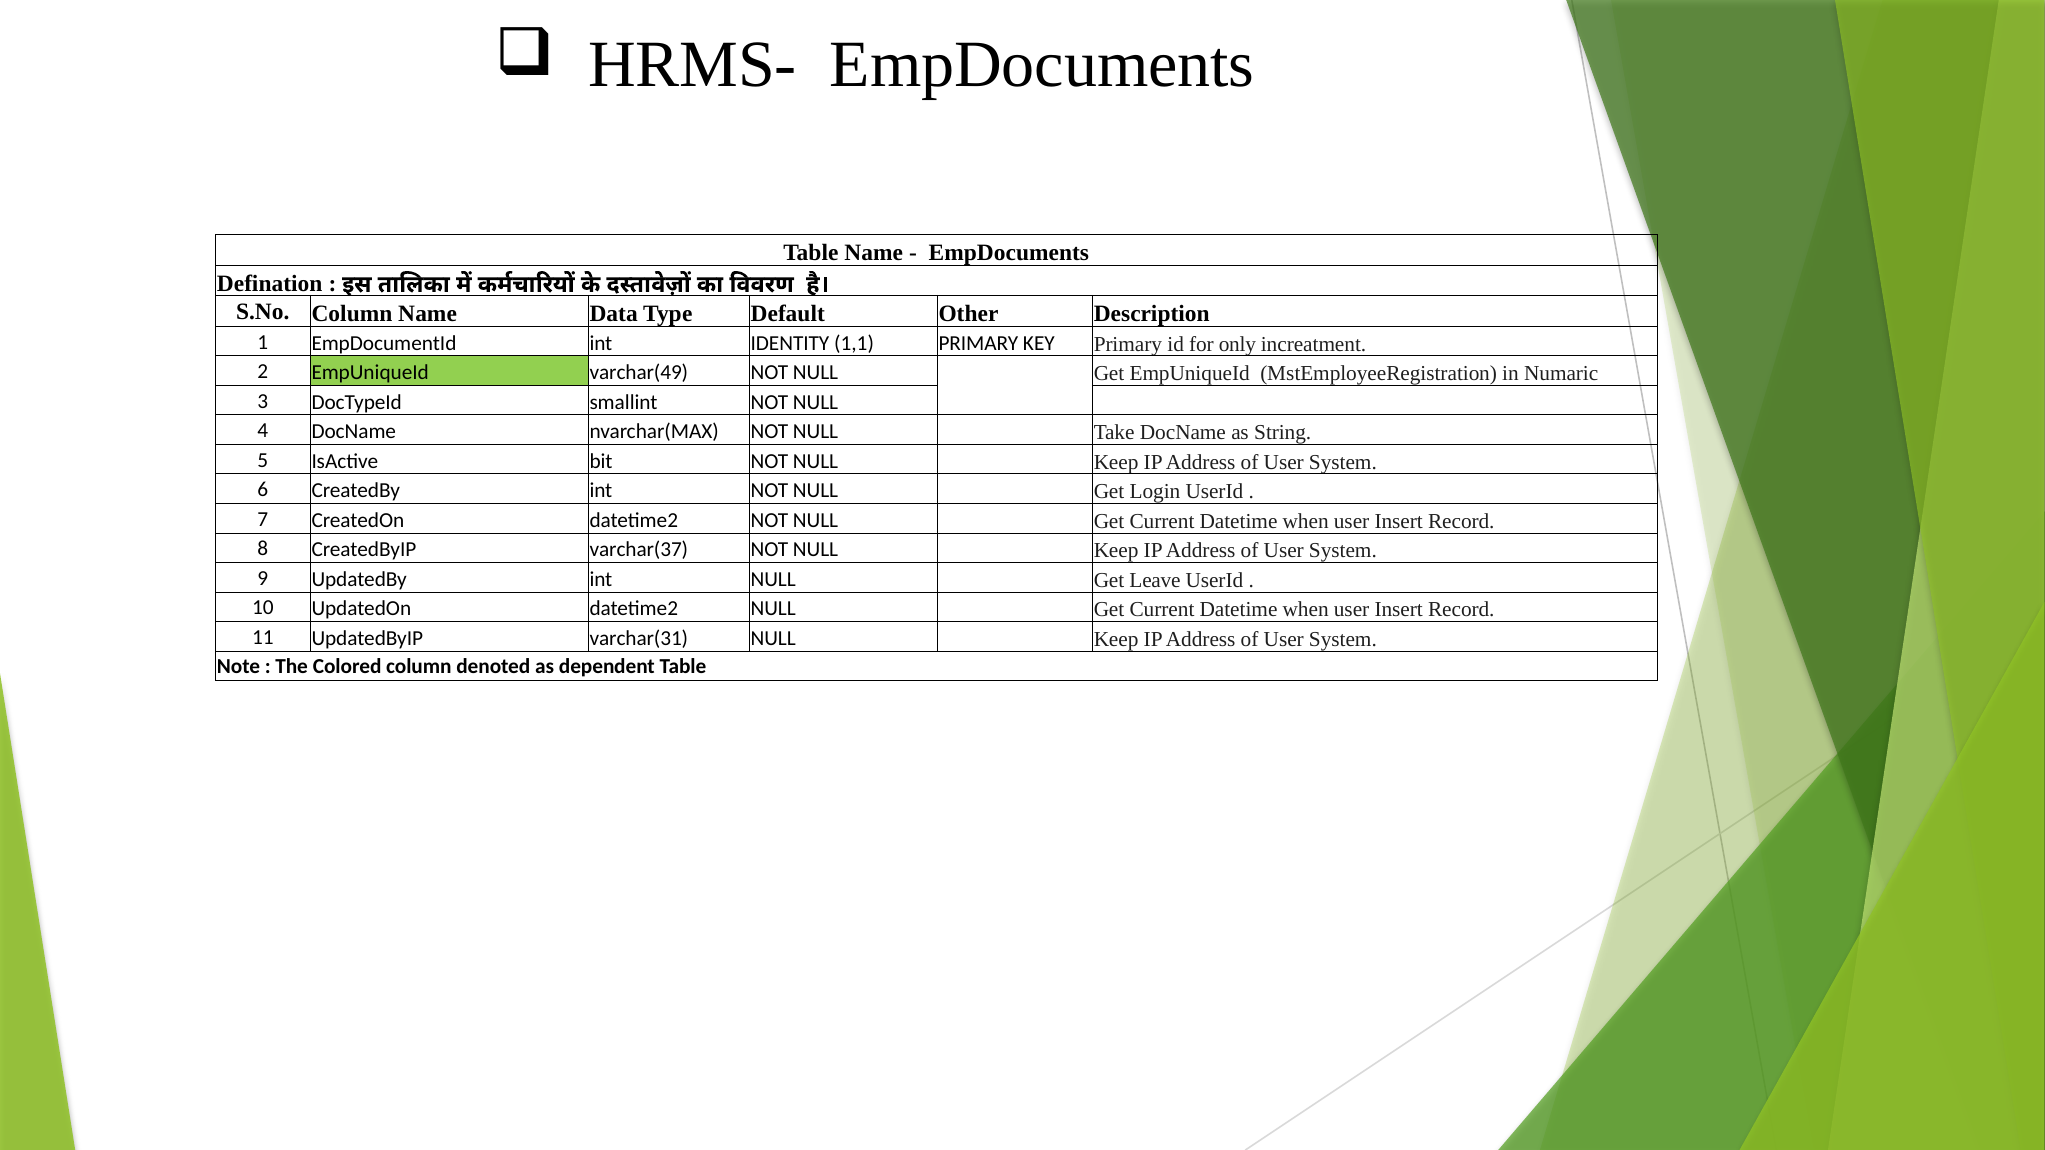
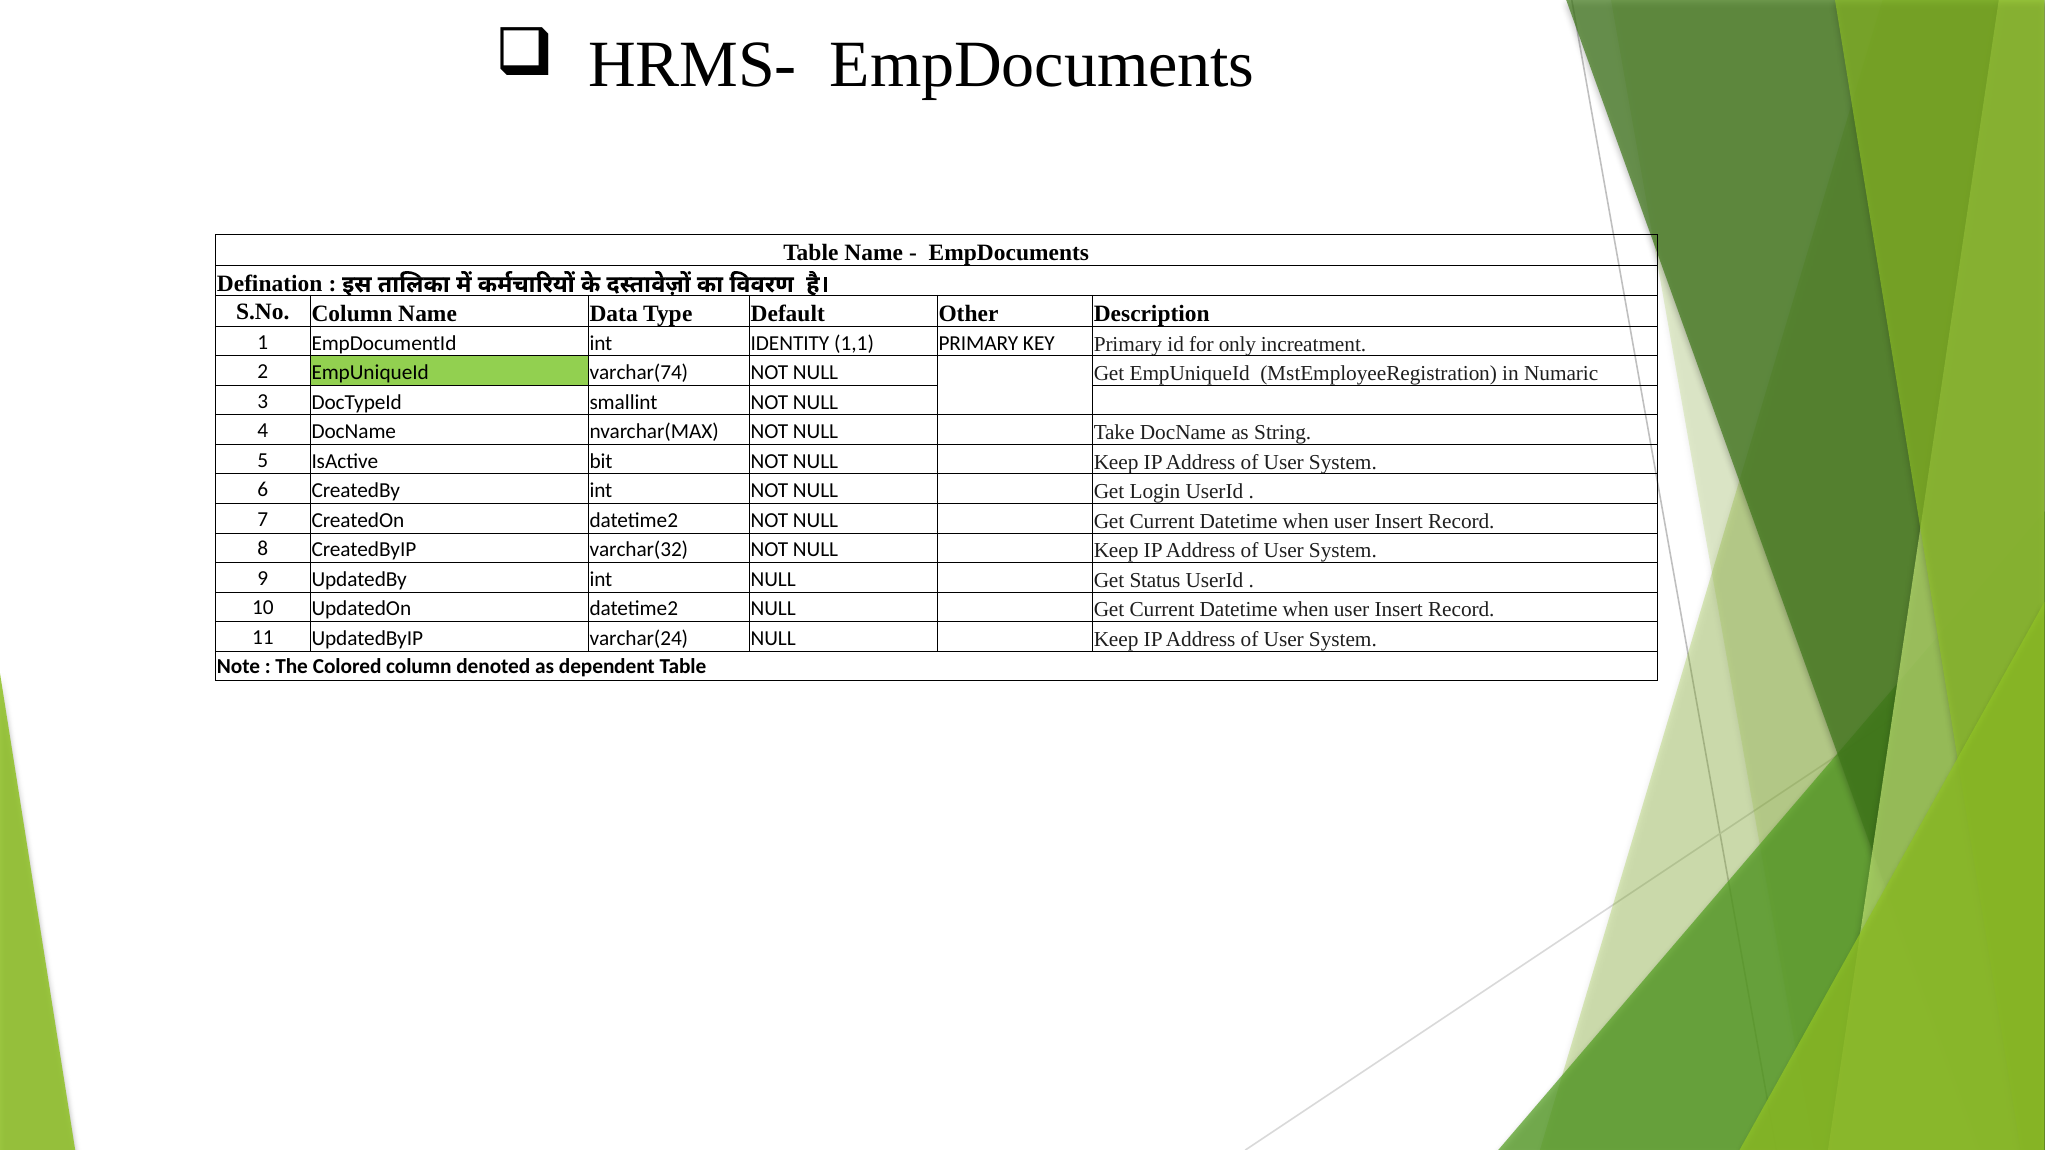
varchar(49: varchar(49 -> varchar(74
varchar(37: varchar(37 -> varchar(32
Leave: Leave -> Status
varchar(31: varchar(31 -> varchar(24
